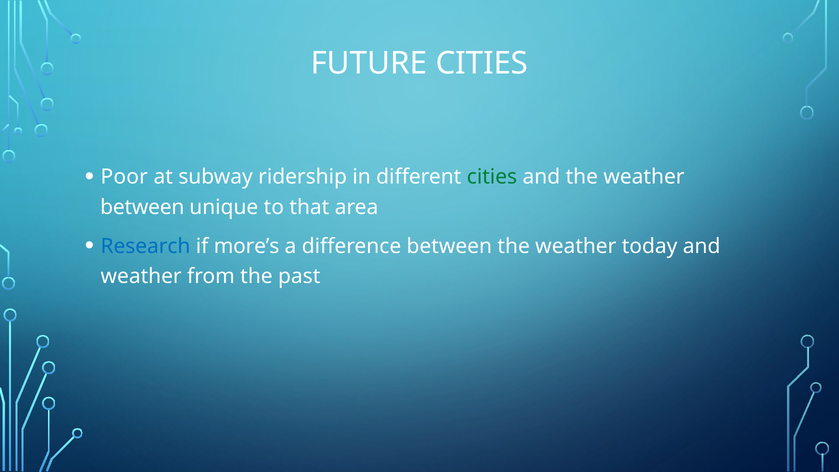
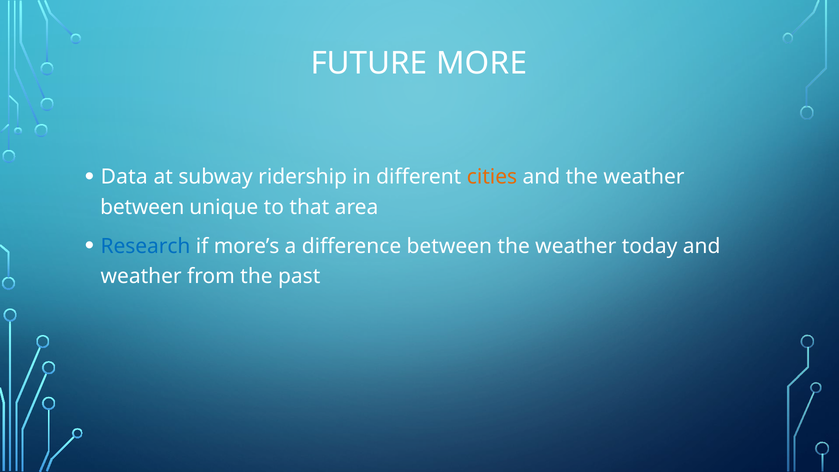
FUTURE CITIES: CITIES -> MORE
Poor: Poor -> Data
cities at (492, 177) colour: green -> orange
